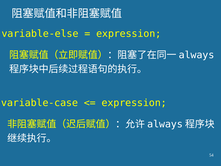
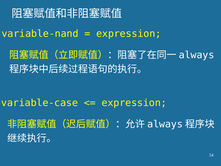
variable-else: variable-else -> variable-nand
